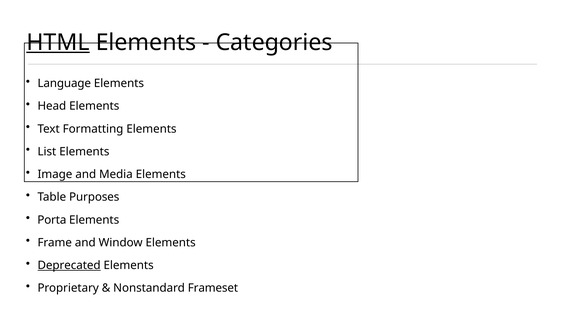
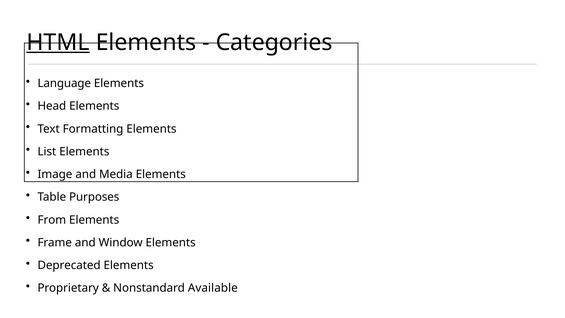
Porta: Porta -> From
Deprecated underline: present -> none
Frameset: Frameset -> Available
